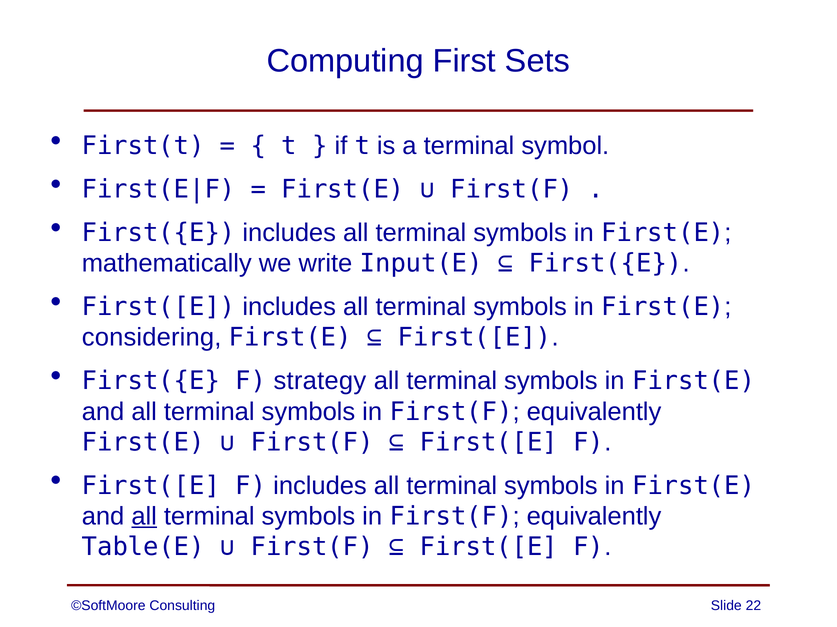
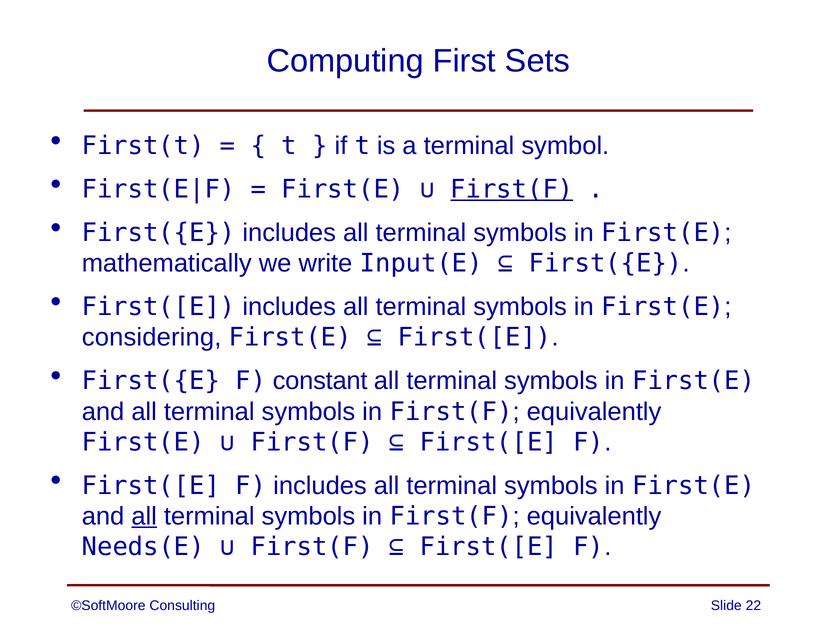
First(F at (512, 190) underline: none -> present
strategy: strategy -> constant
Table(E: Table(E -> Needs(E
